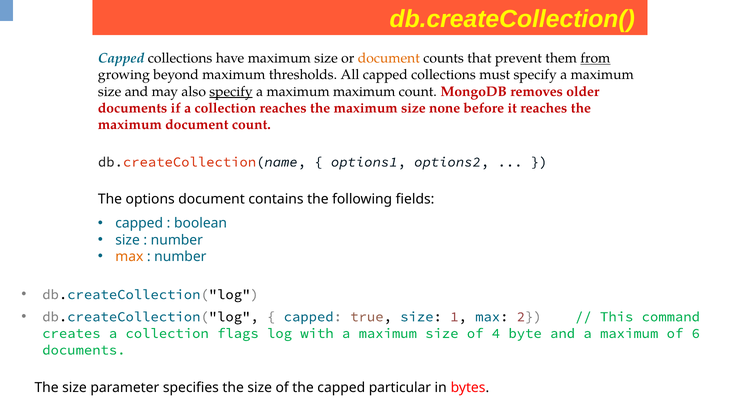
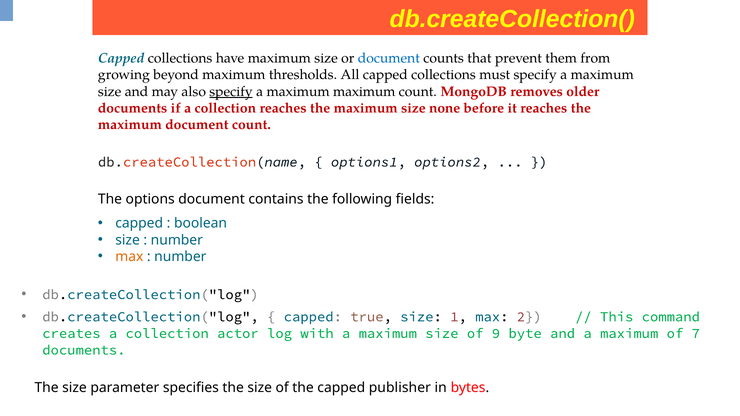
document at (389, 58) colour: orange -> blue
from underline: present -> none
flags: flags -> actor
4: 4 -> 9
6: 6 -> 7
particular: particular -> publisher
